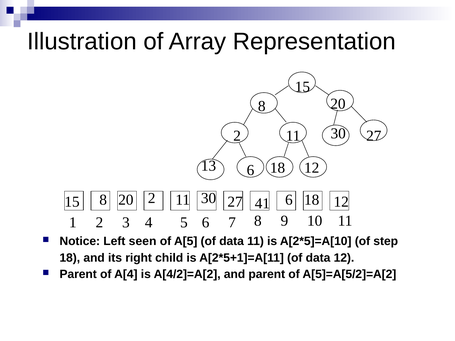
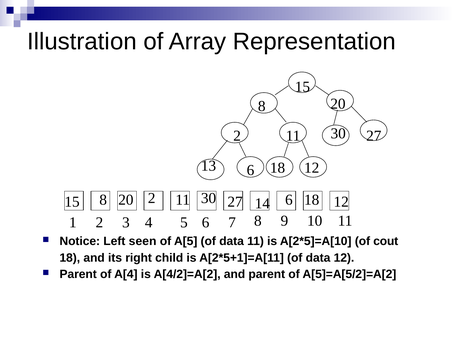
41: 41 -> 14
step: step -> cout
